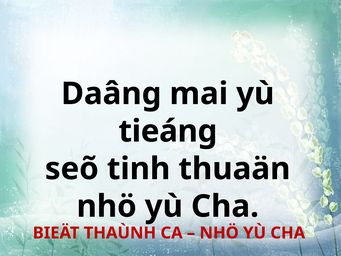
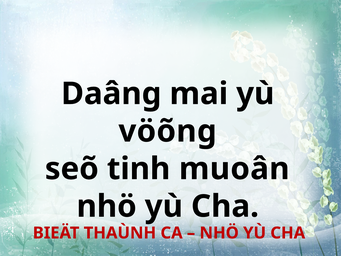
tieáng: tieáng -> vöõng
thuaän: thuaän -> muoân
